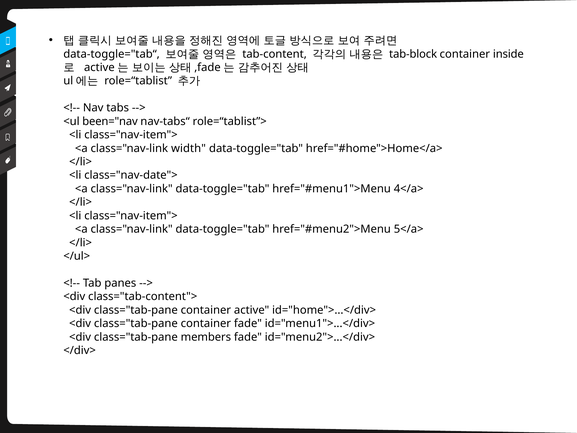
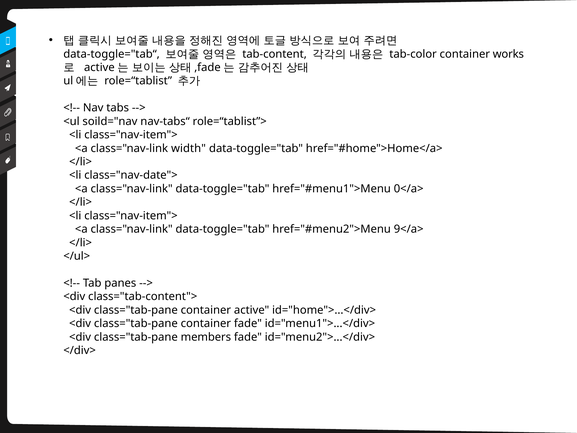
tab-block: tab-block -> tab-color
inside: inside -> works
been="nav: been="nav -> soild="nav
4</a>: 4</a> -> 0</a>
5</a>: 5</a> -> 9</a>
